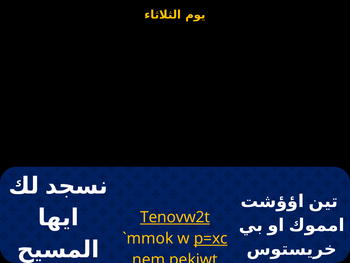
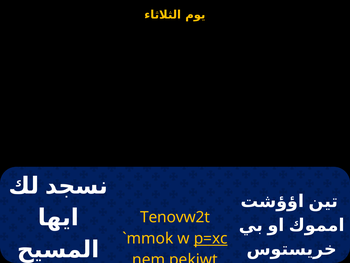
Tenovw2t underline: present -> none
